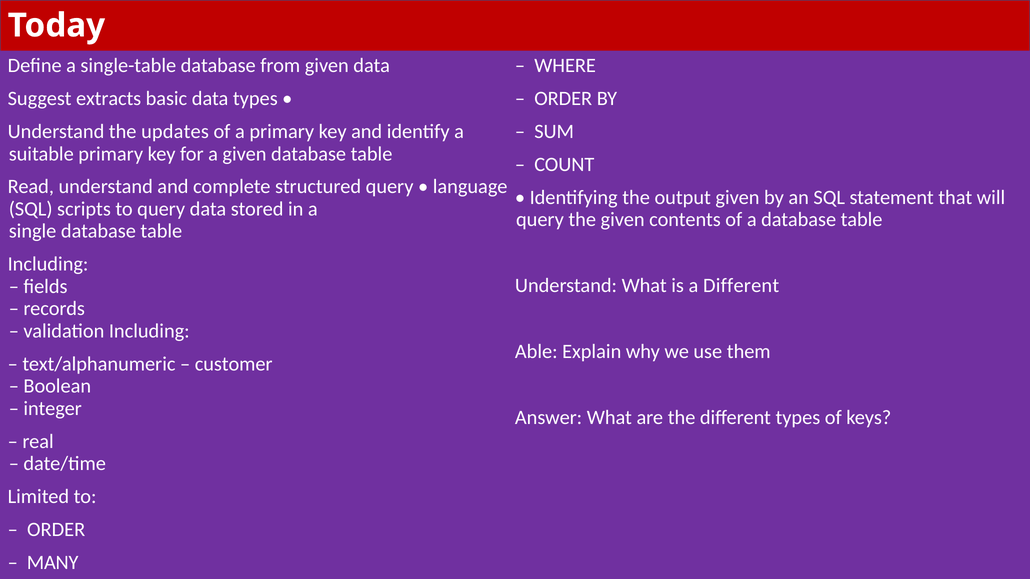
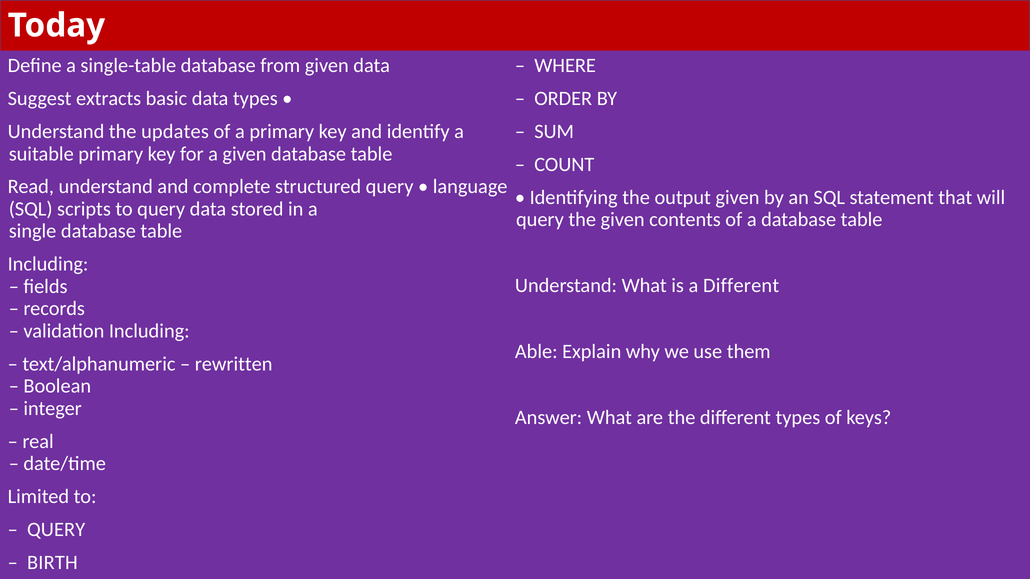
customer: customer -> rewritten
ORDER at (56, 530): ORDER -> QUERY
MANY: MANY -> BIRTH
